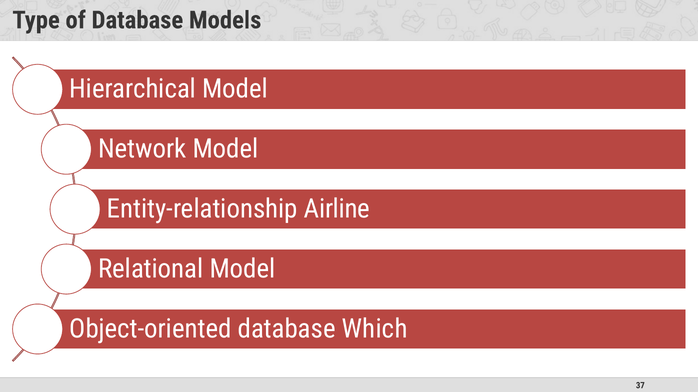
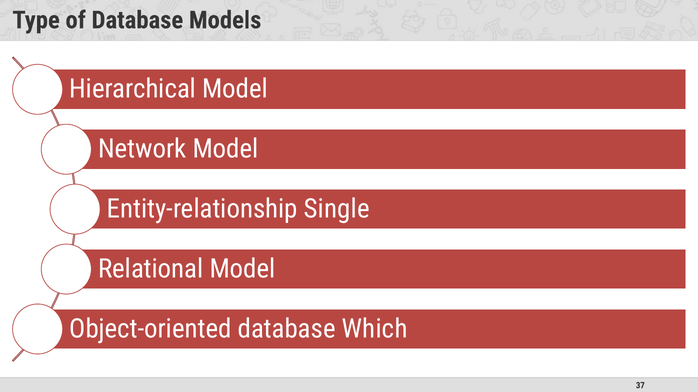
Airline: Airline -> Single
